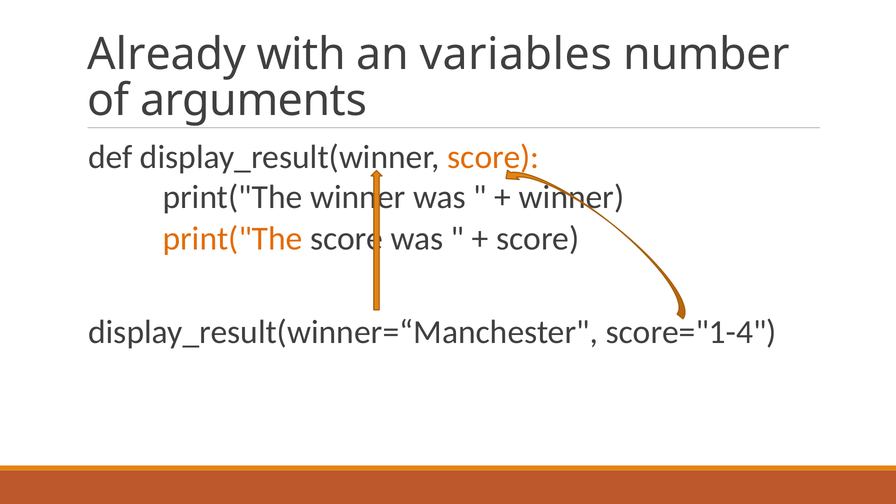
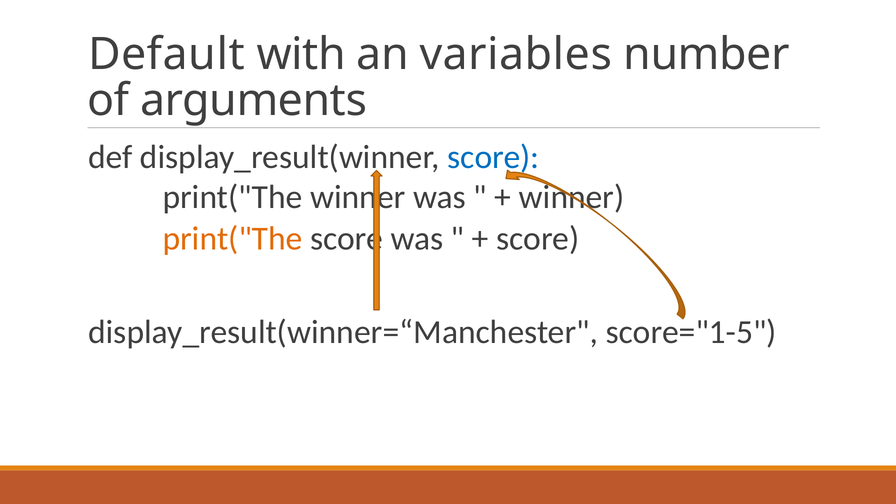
Already: Already -> Default
score at (493, 157) colour: orange -> blue
score="1-4: score="1-4 -> score="1-5
